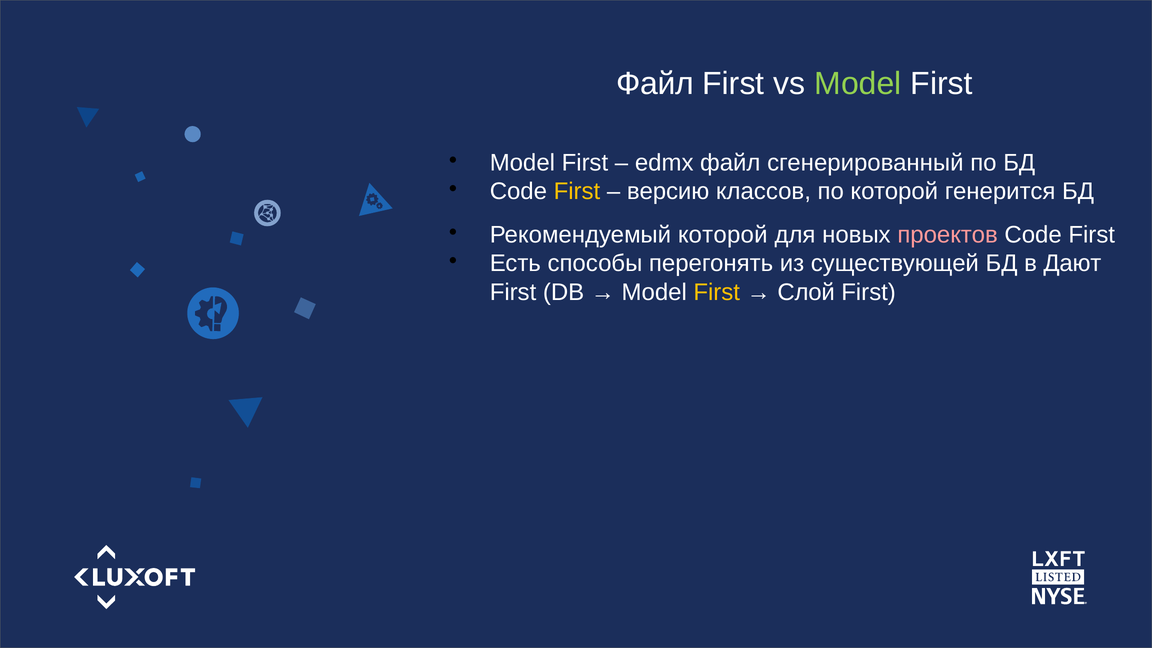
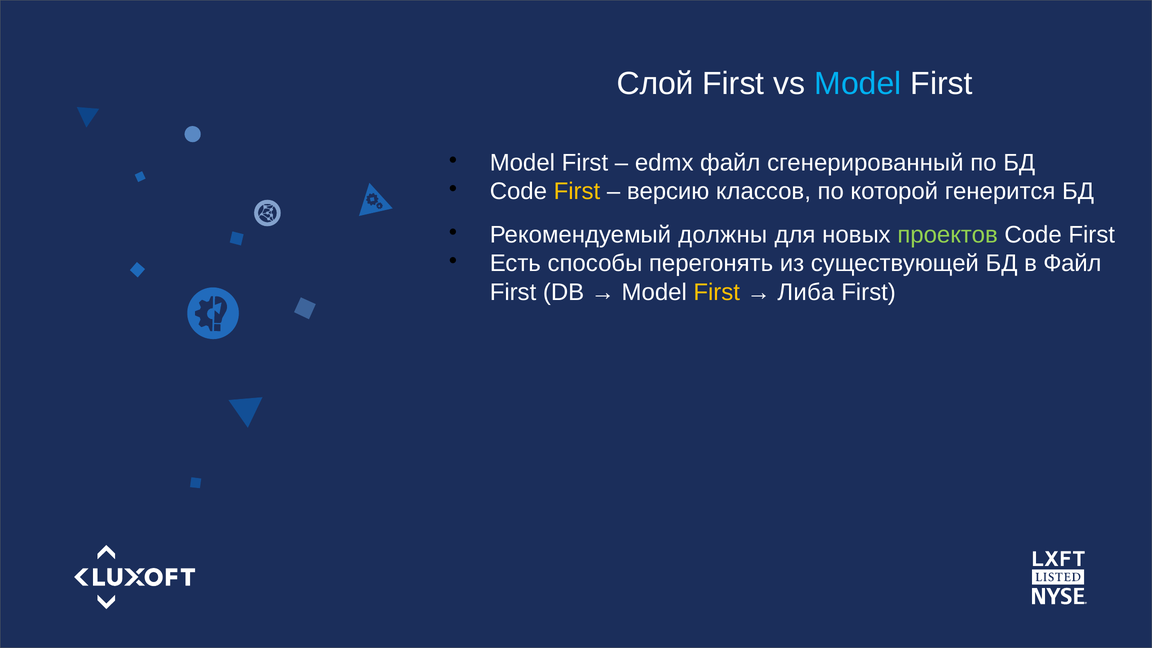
Файл at (655, 84): Файл -> Слой
Model at (858, 84) colour: light green -> light blue
Рекомендуемый которой: которой -> должны
проектов colour: pink -> light green
в Дают: Дают -> Файл
Слой: Слой -> Либа
